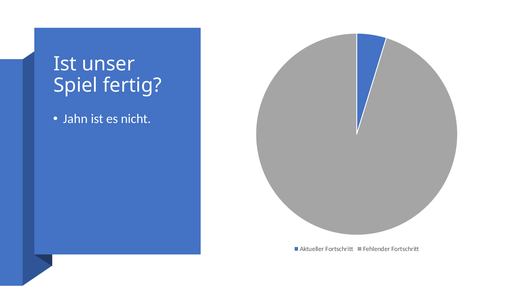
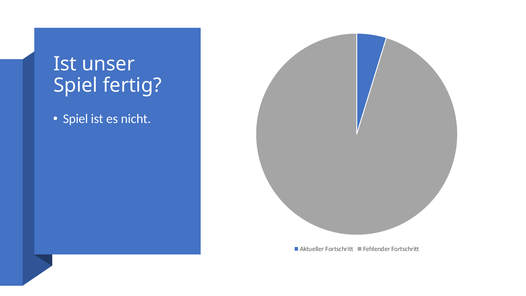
Jahn at (75, 119): Jahn -> Spiel
